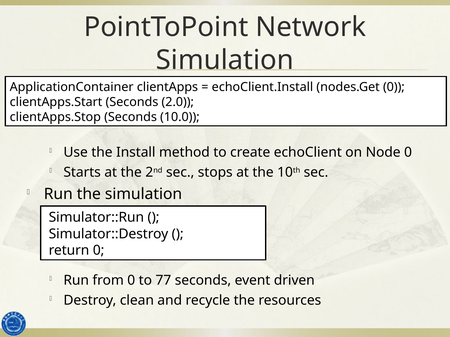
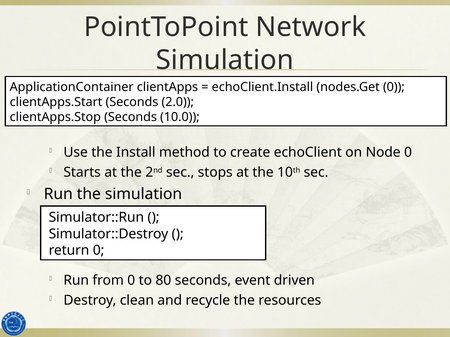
77: 77 -> 80
